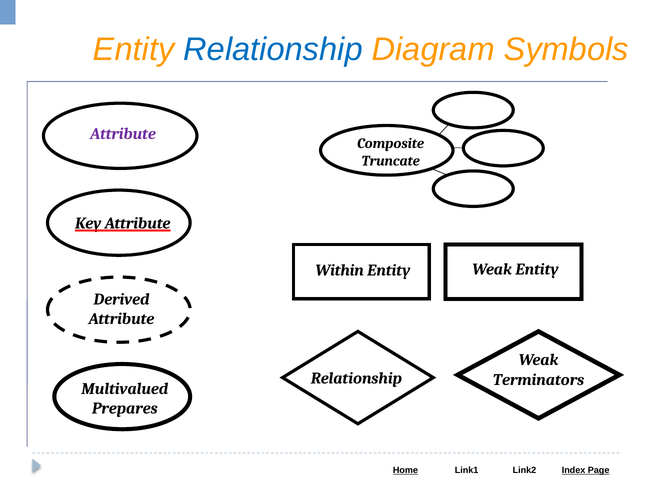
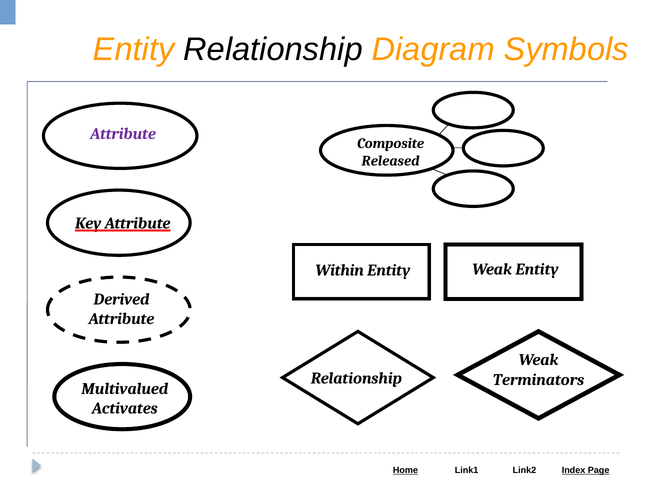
Relationship at (273, 50) colour: blue -> black
Truncate: Truncate -> Released
Prepares: Prepares -> Activates
